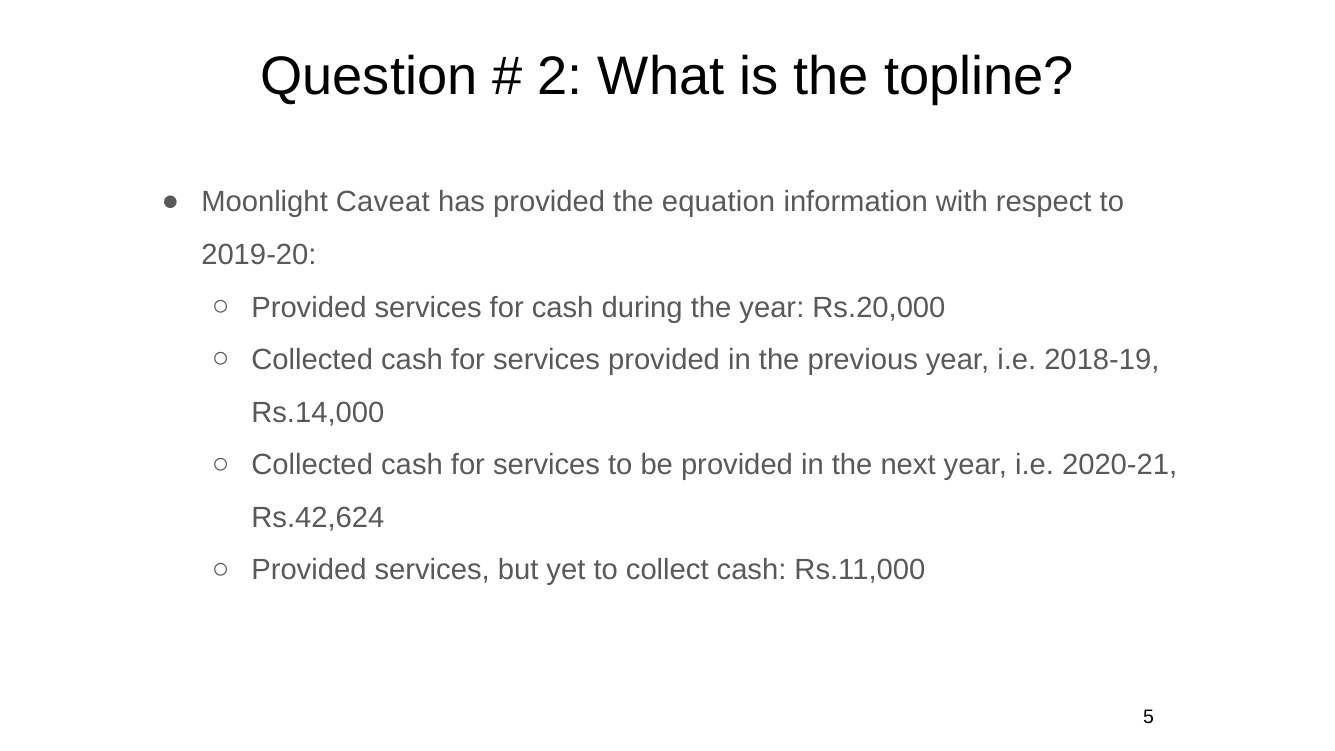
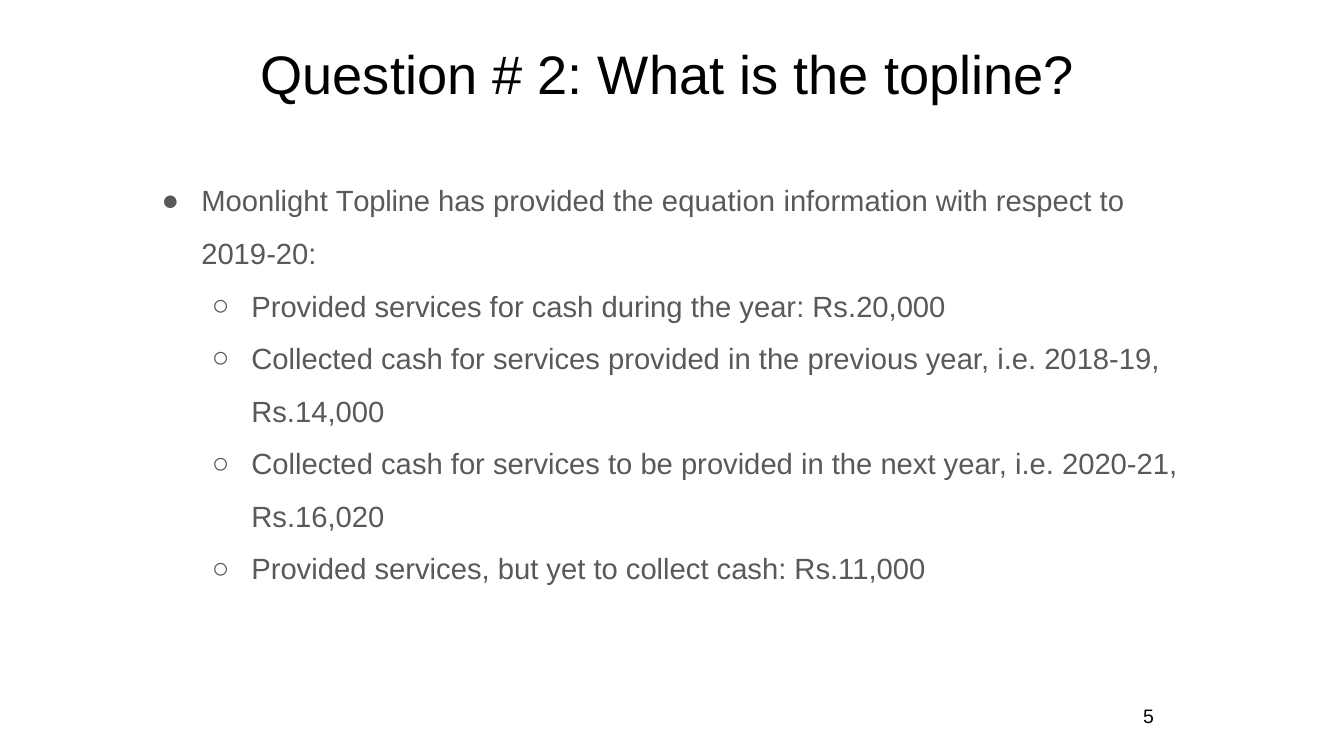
Moonlight Caveat: Caveat -> Topline
Rs.42,624: Rs.42,624 -> Rs.16,020
